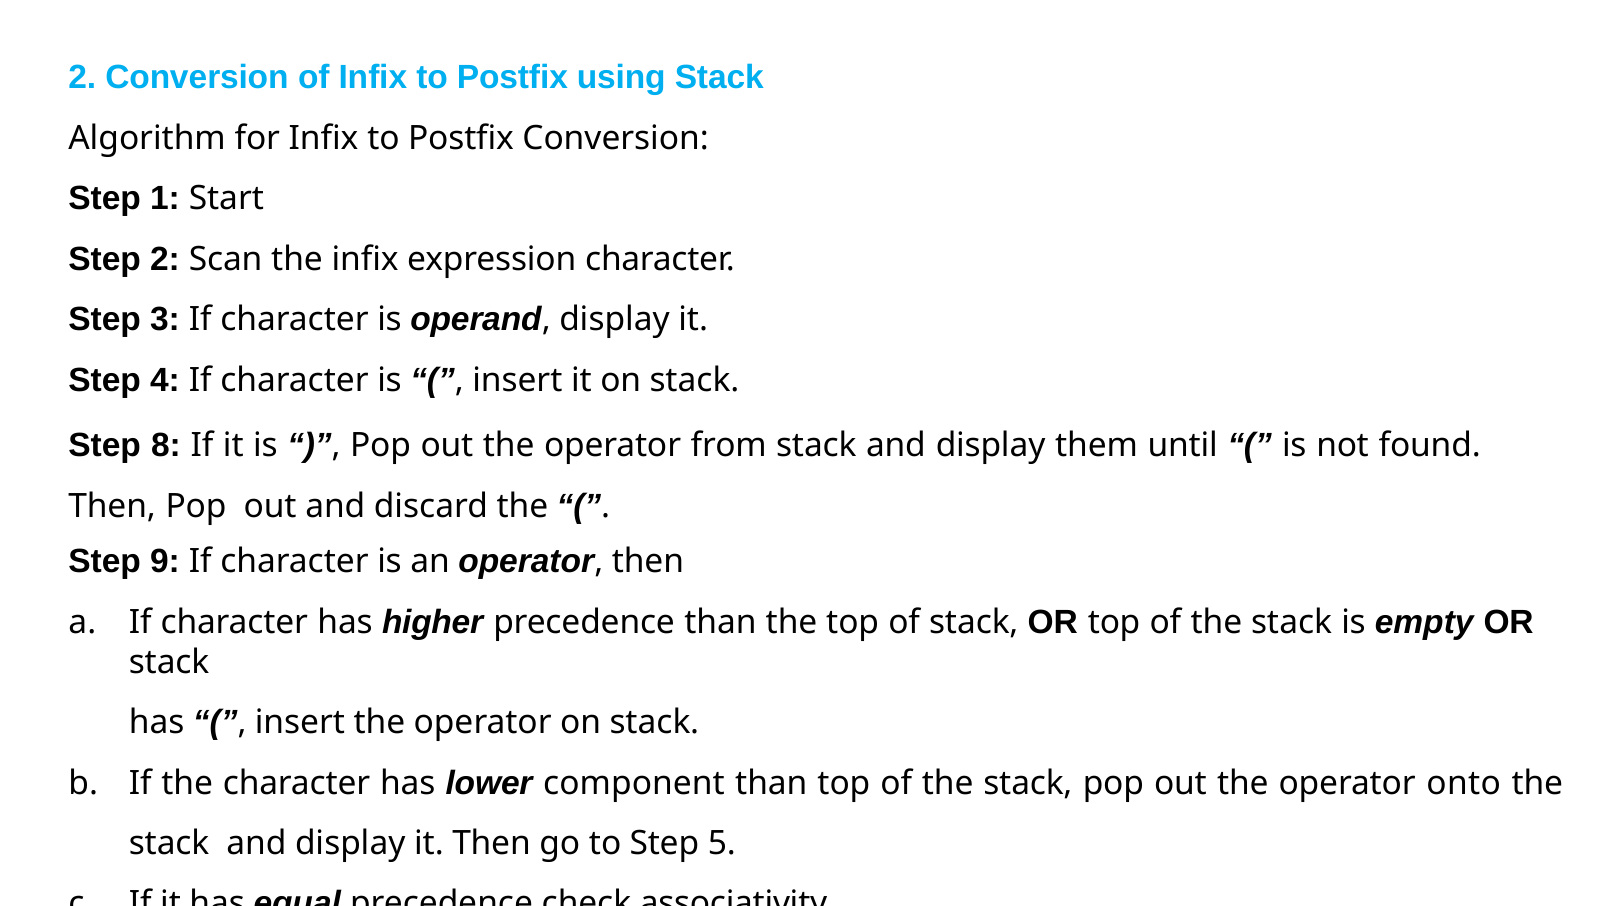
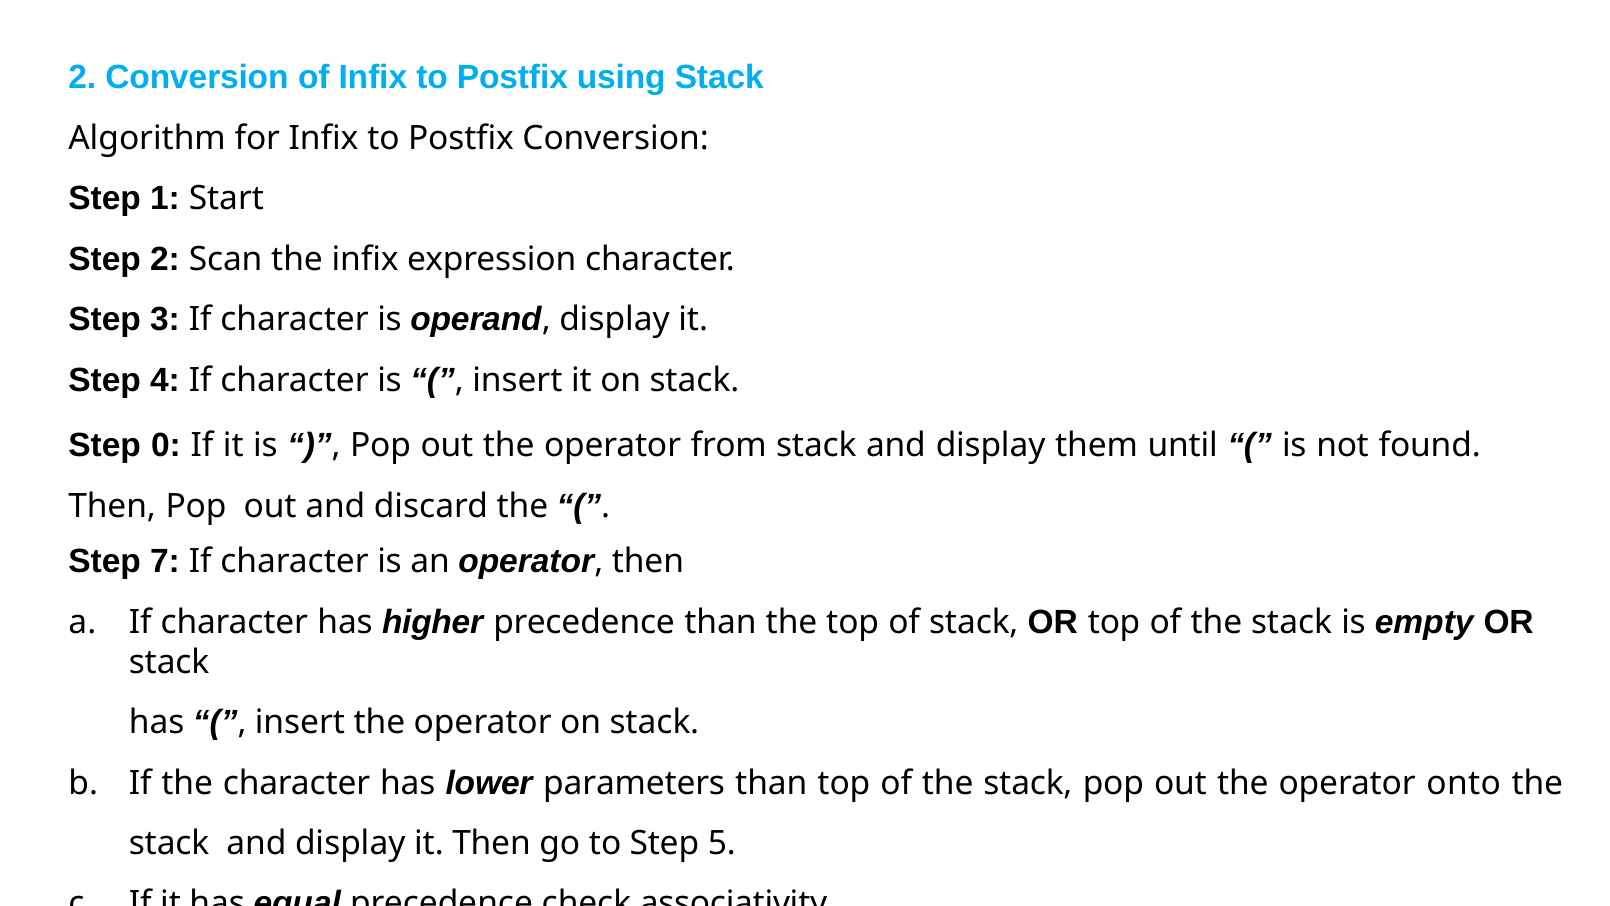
8: 8 -> 0
9: 9 -> 7
component: component -> parameters
